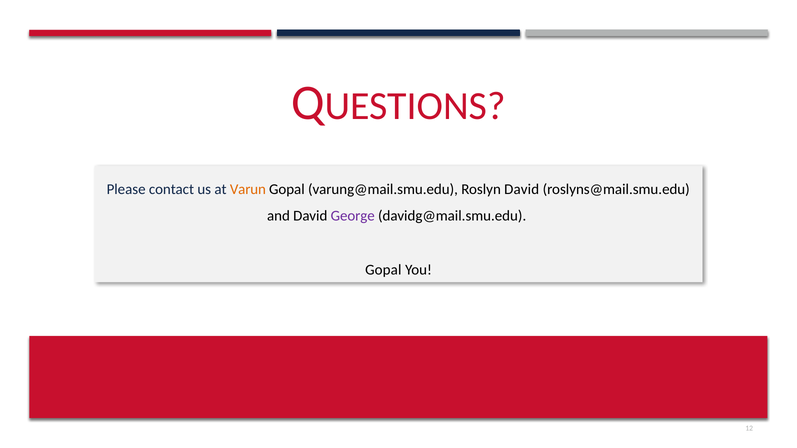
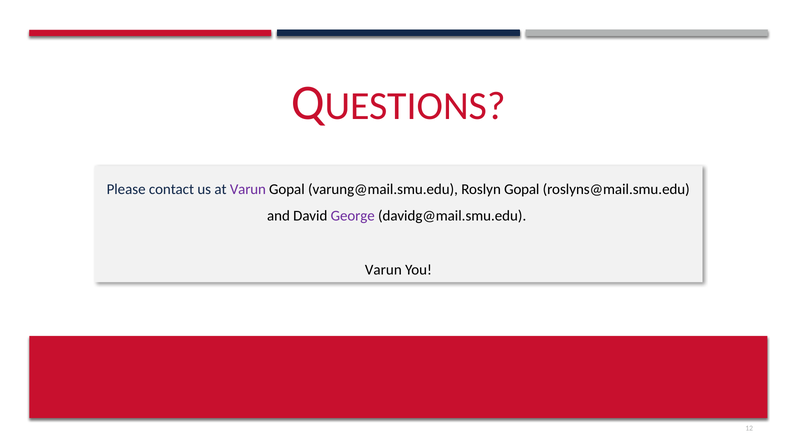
Varun at (248, 189) colour: orange -> purple
Roslyn David: David -> Gopal
Gopal at (383, 270): Gopal -> Varun
